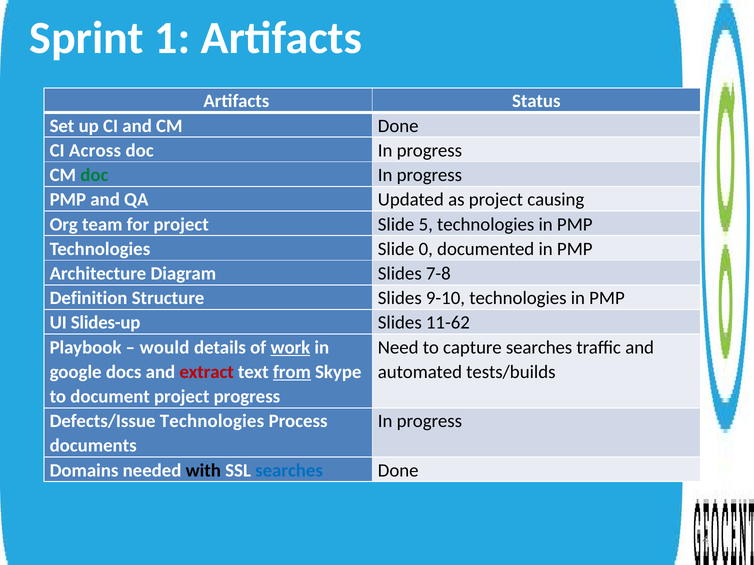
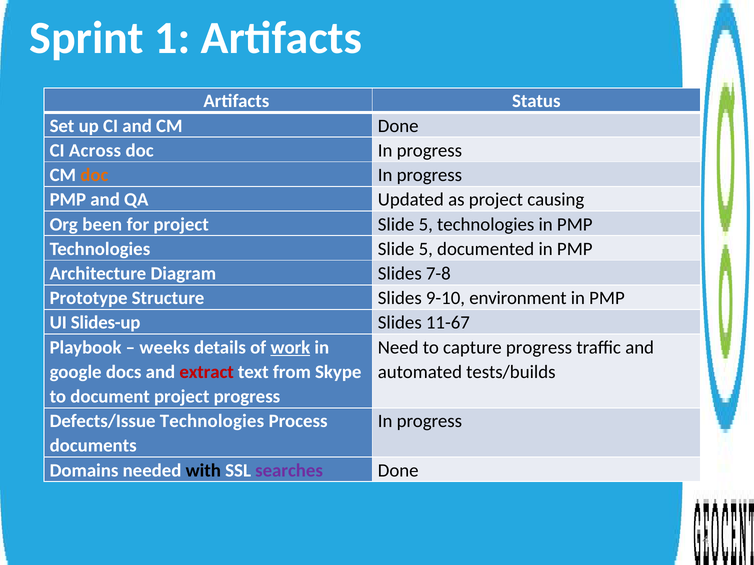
doc at (94, 175) colour: green -> orange
team: team -> been
Technologies Slide 0: 0 -> 5
Definition: Definition -> Prototype
9-10 technologies: technologies -> environment
11-62: 11-62 -> 11-67
would: would -> weeks
capture searches: searches -> progress
from underline: present -> none
searches at (289, 471) colour: blue -> purple
